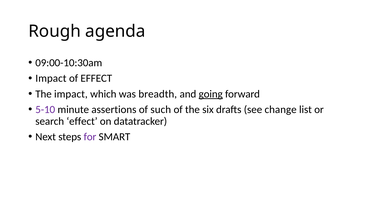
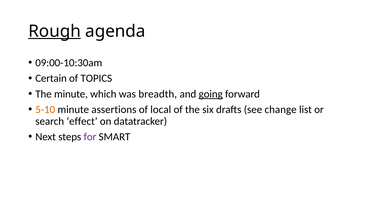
Rough underline: none -> present
Impact at (51, 78): Impact -> Certain
of EFFECT: EFFECT -> TOPICS
The impact: impact -> minute
5-10 colour: purple -> orange
such: such -> local
